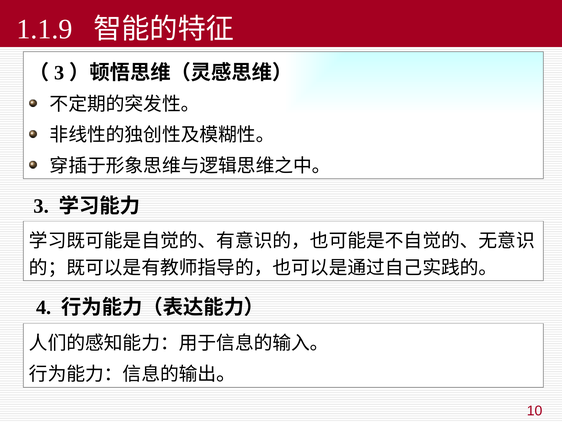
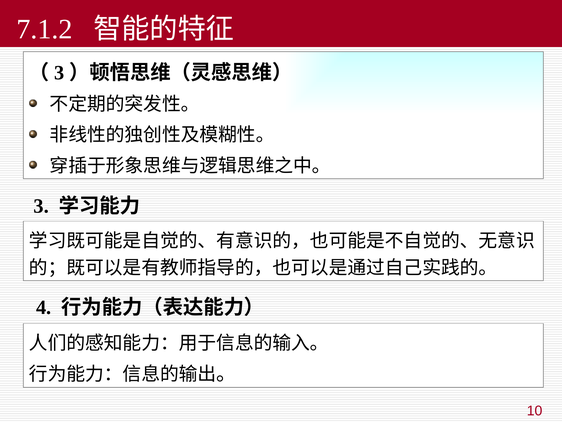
1.1.9: 1.1.9 -> 7.1.2
